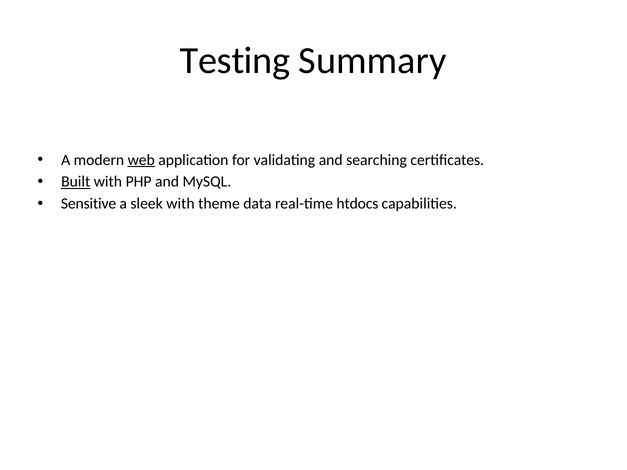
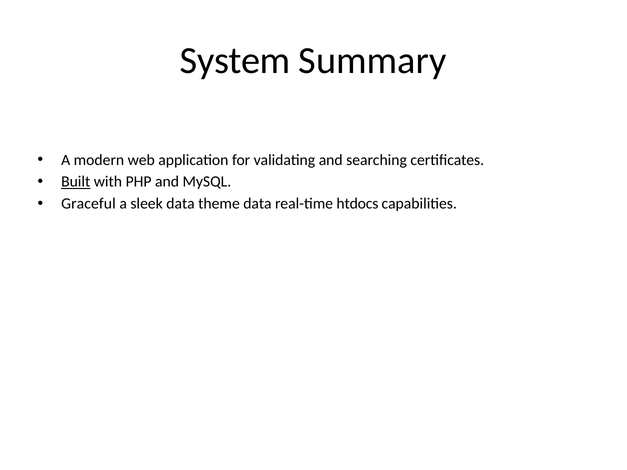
Testing: Testing -> System
web underline: present -> none
Sensitive: Sensitive -> Graceful
sleek with: with -> data
